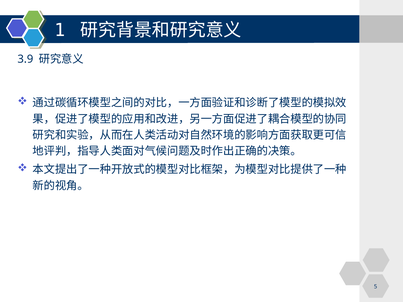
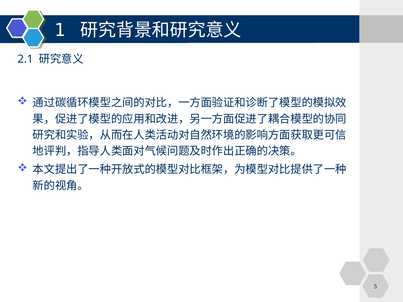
3.9: 3.9 -> 2.1
